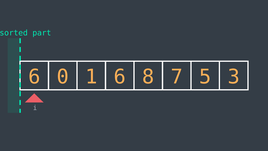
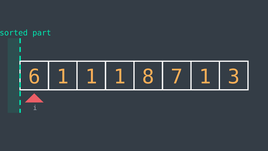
6 0: 0 -> 1
6 at (120, 77): 6 -> 1
7 5: 5 -> 1
